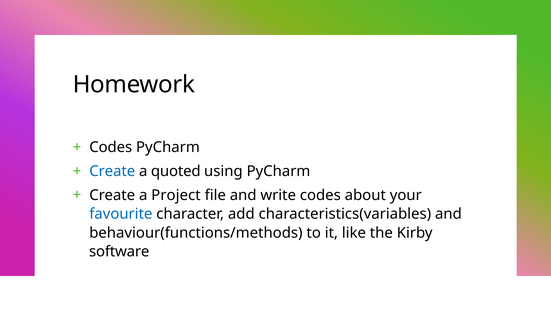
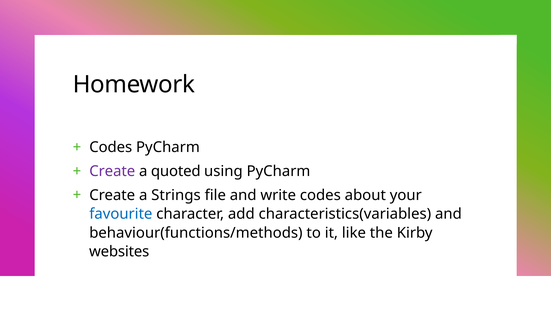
Create at (112, 171) colour: blue -> purple
Project: Project -> Strings
software: software -> websites
